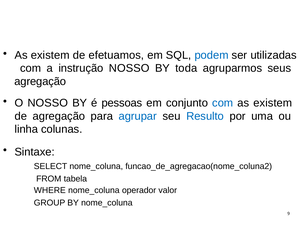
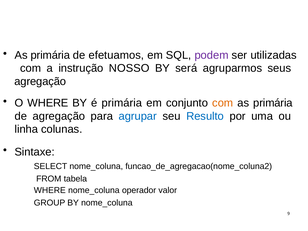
existem at (50, 55): existem -> primária
podem colour: blue -> purple
toda: toda -> será
O NOSSO: NOSSO -> WHERE
é pessoas: pessoas -> primária
com at (223, 103) colour: blue -> orange
existem at (273, 103): existem -> primária
